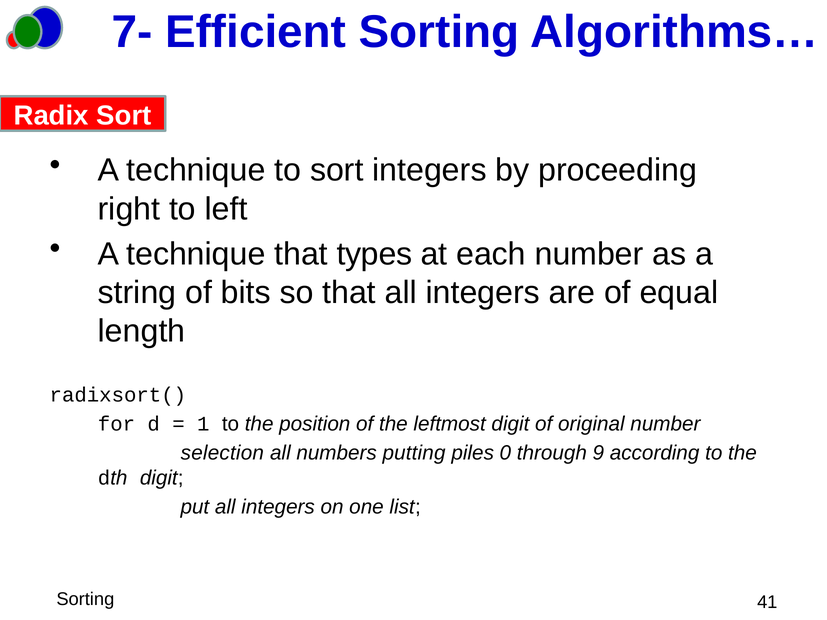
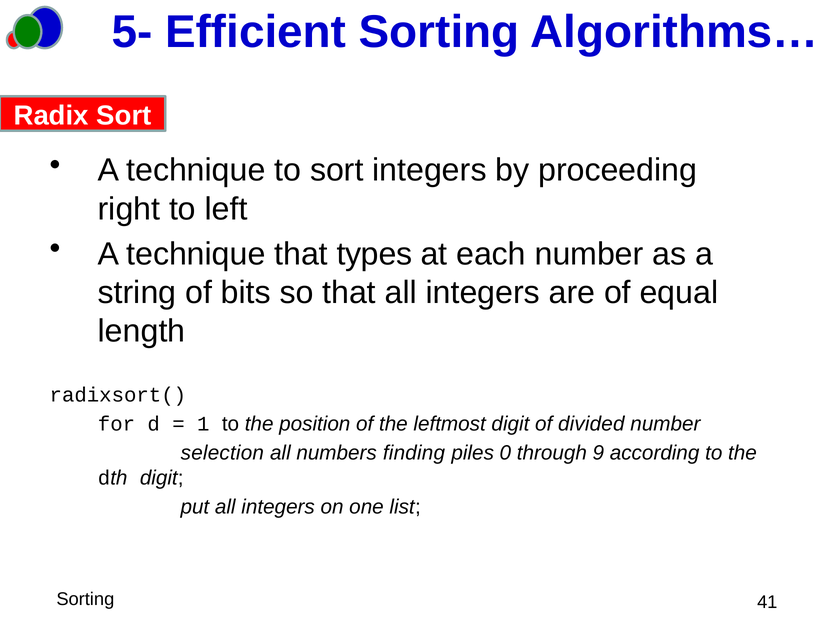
7-: 7- -> 5-
original: original -> divided
putting: putting -> finding
